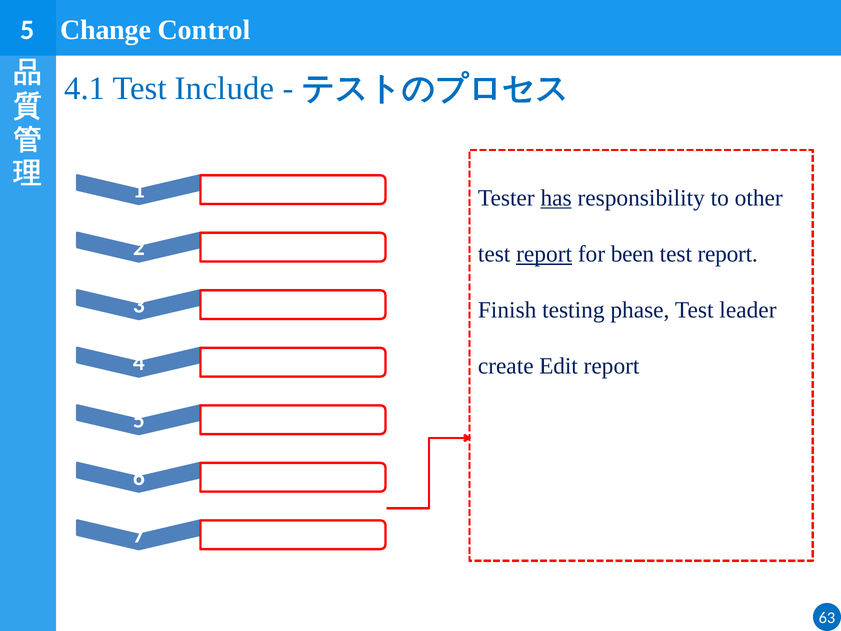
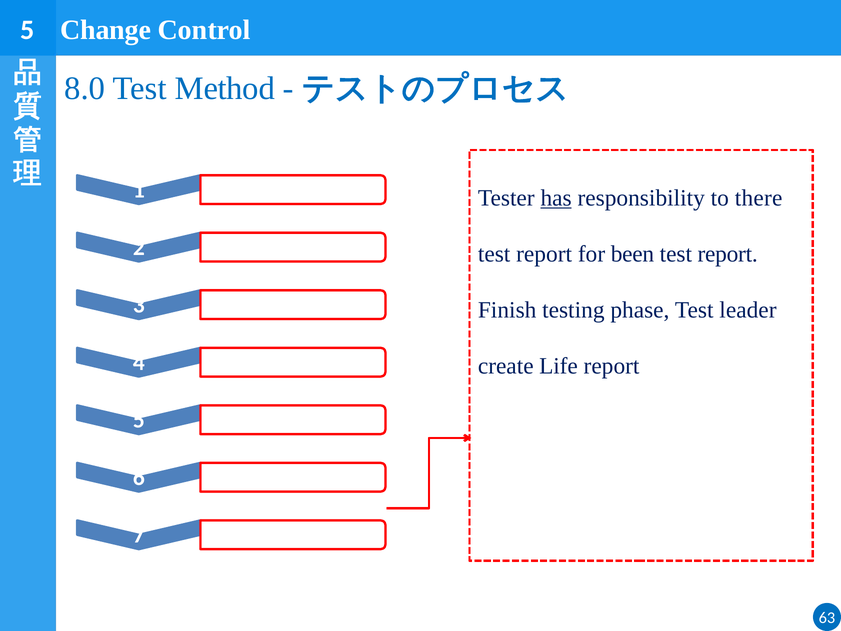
4.1: 4.1 -> 8.0
Include: Include -> Method
other: other -> there
report at (544, 254) underline: present -> none
Edit: Edit -> Life
